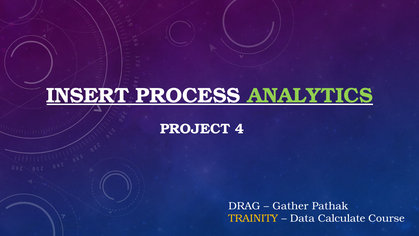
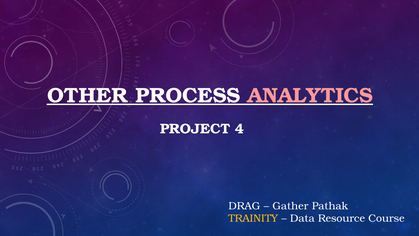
INSERT: INSERT -> OTHER
ANALYTICS colour: light green -> pink
Calculate: Calculate -> Resource
